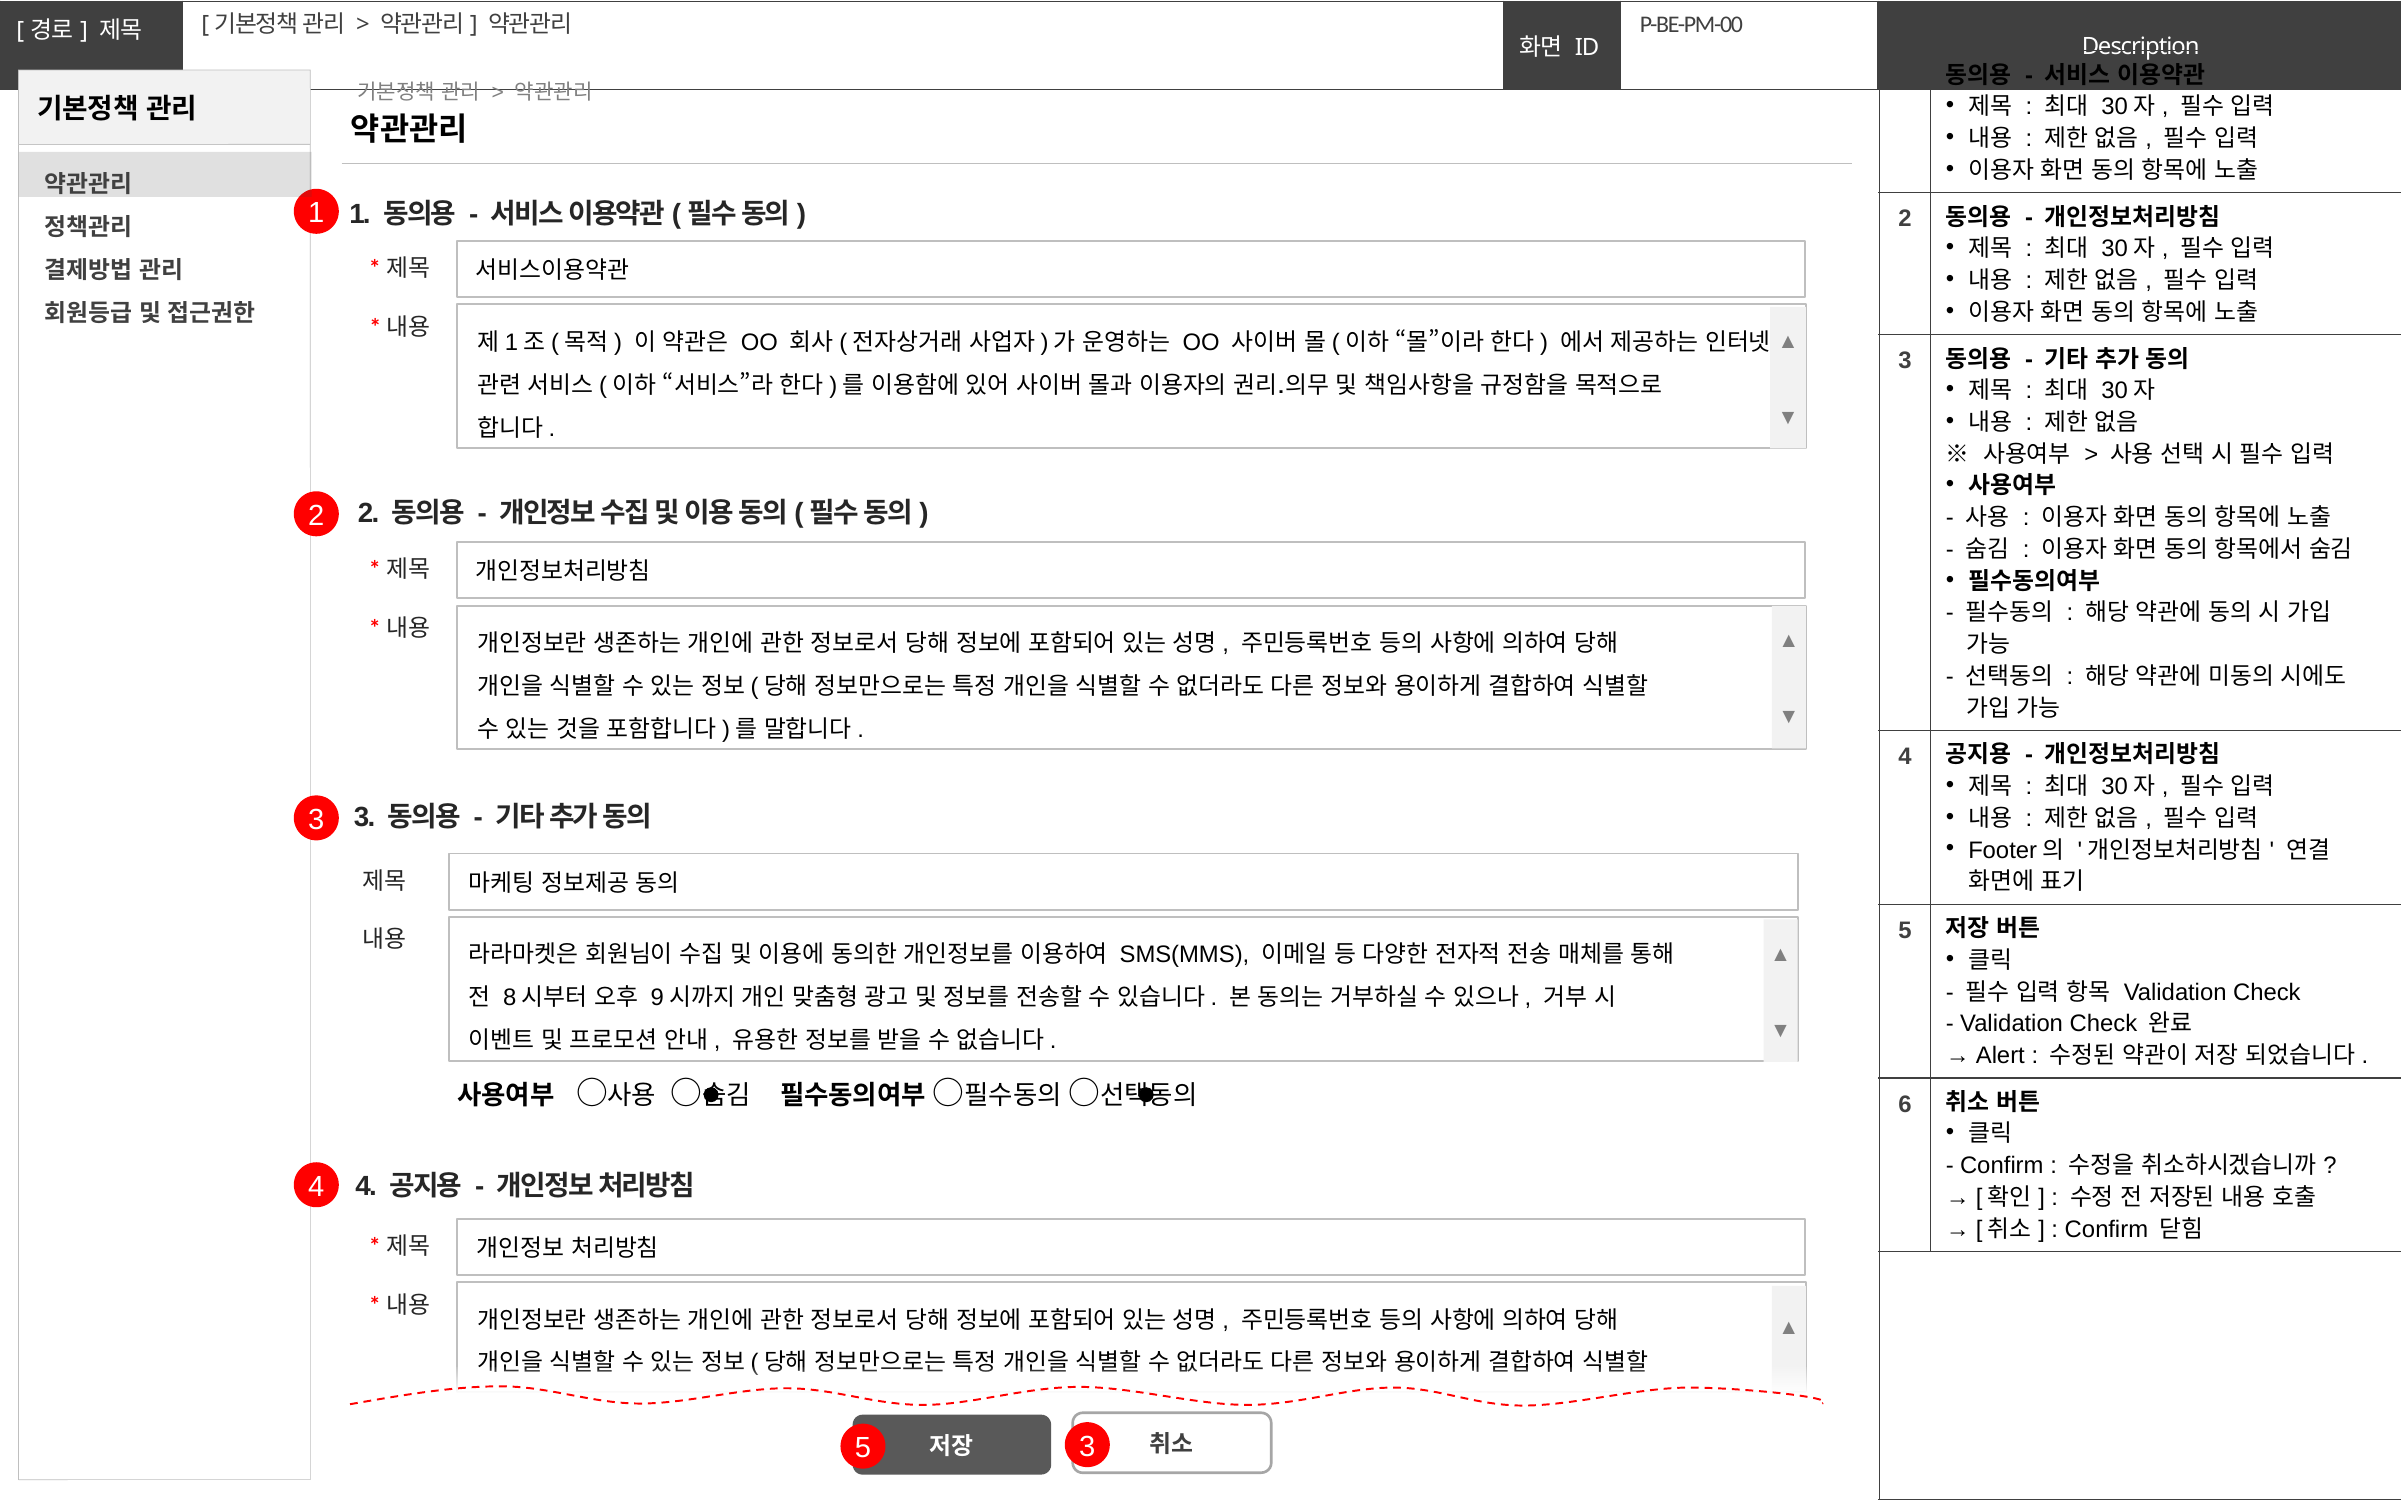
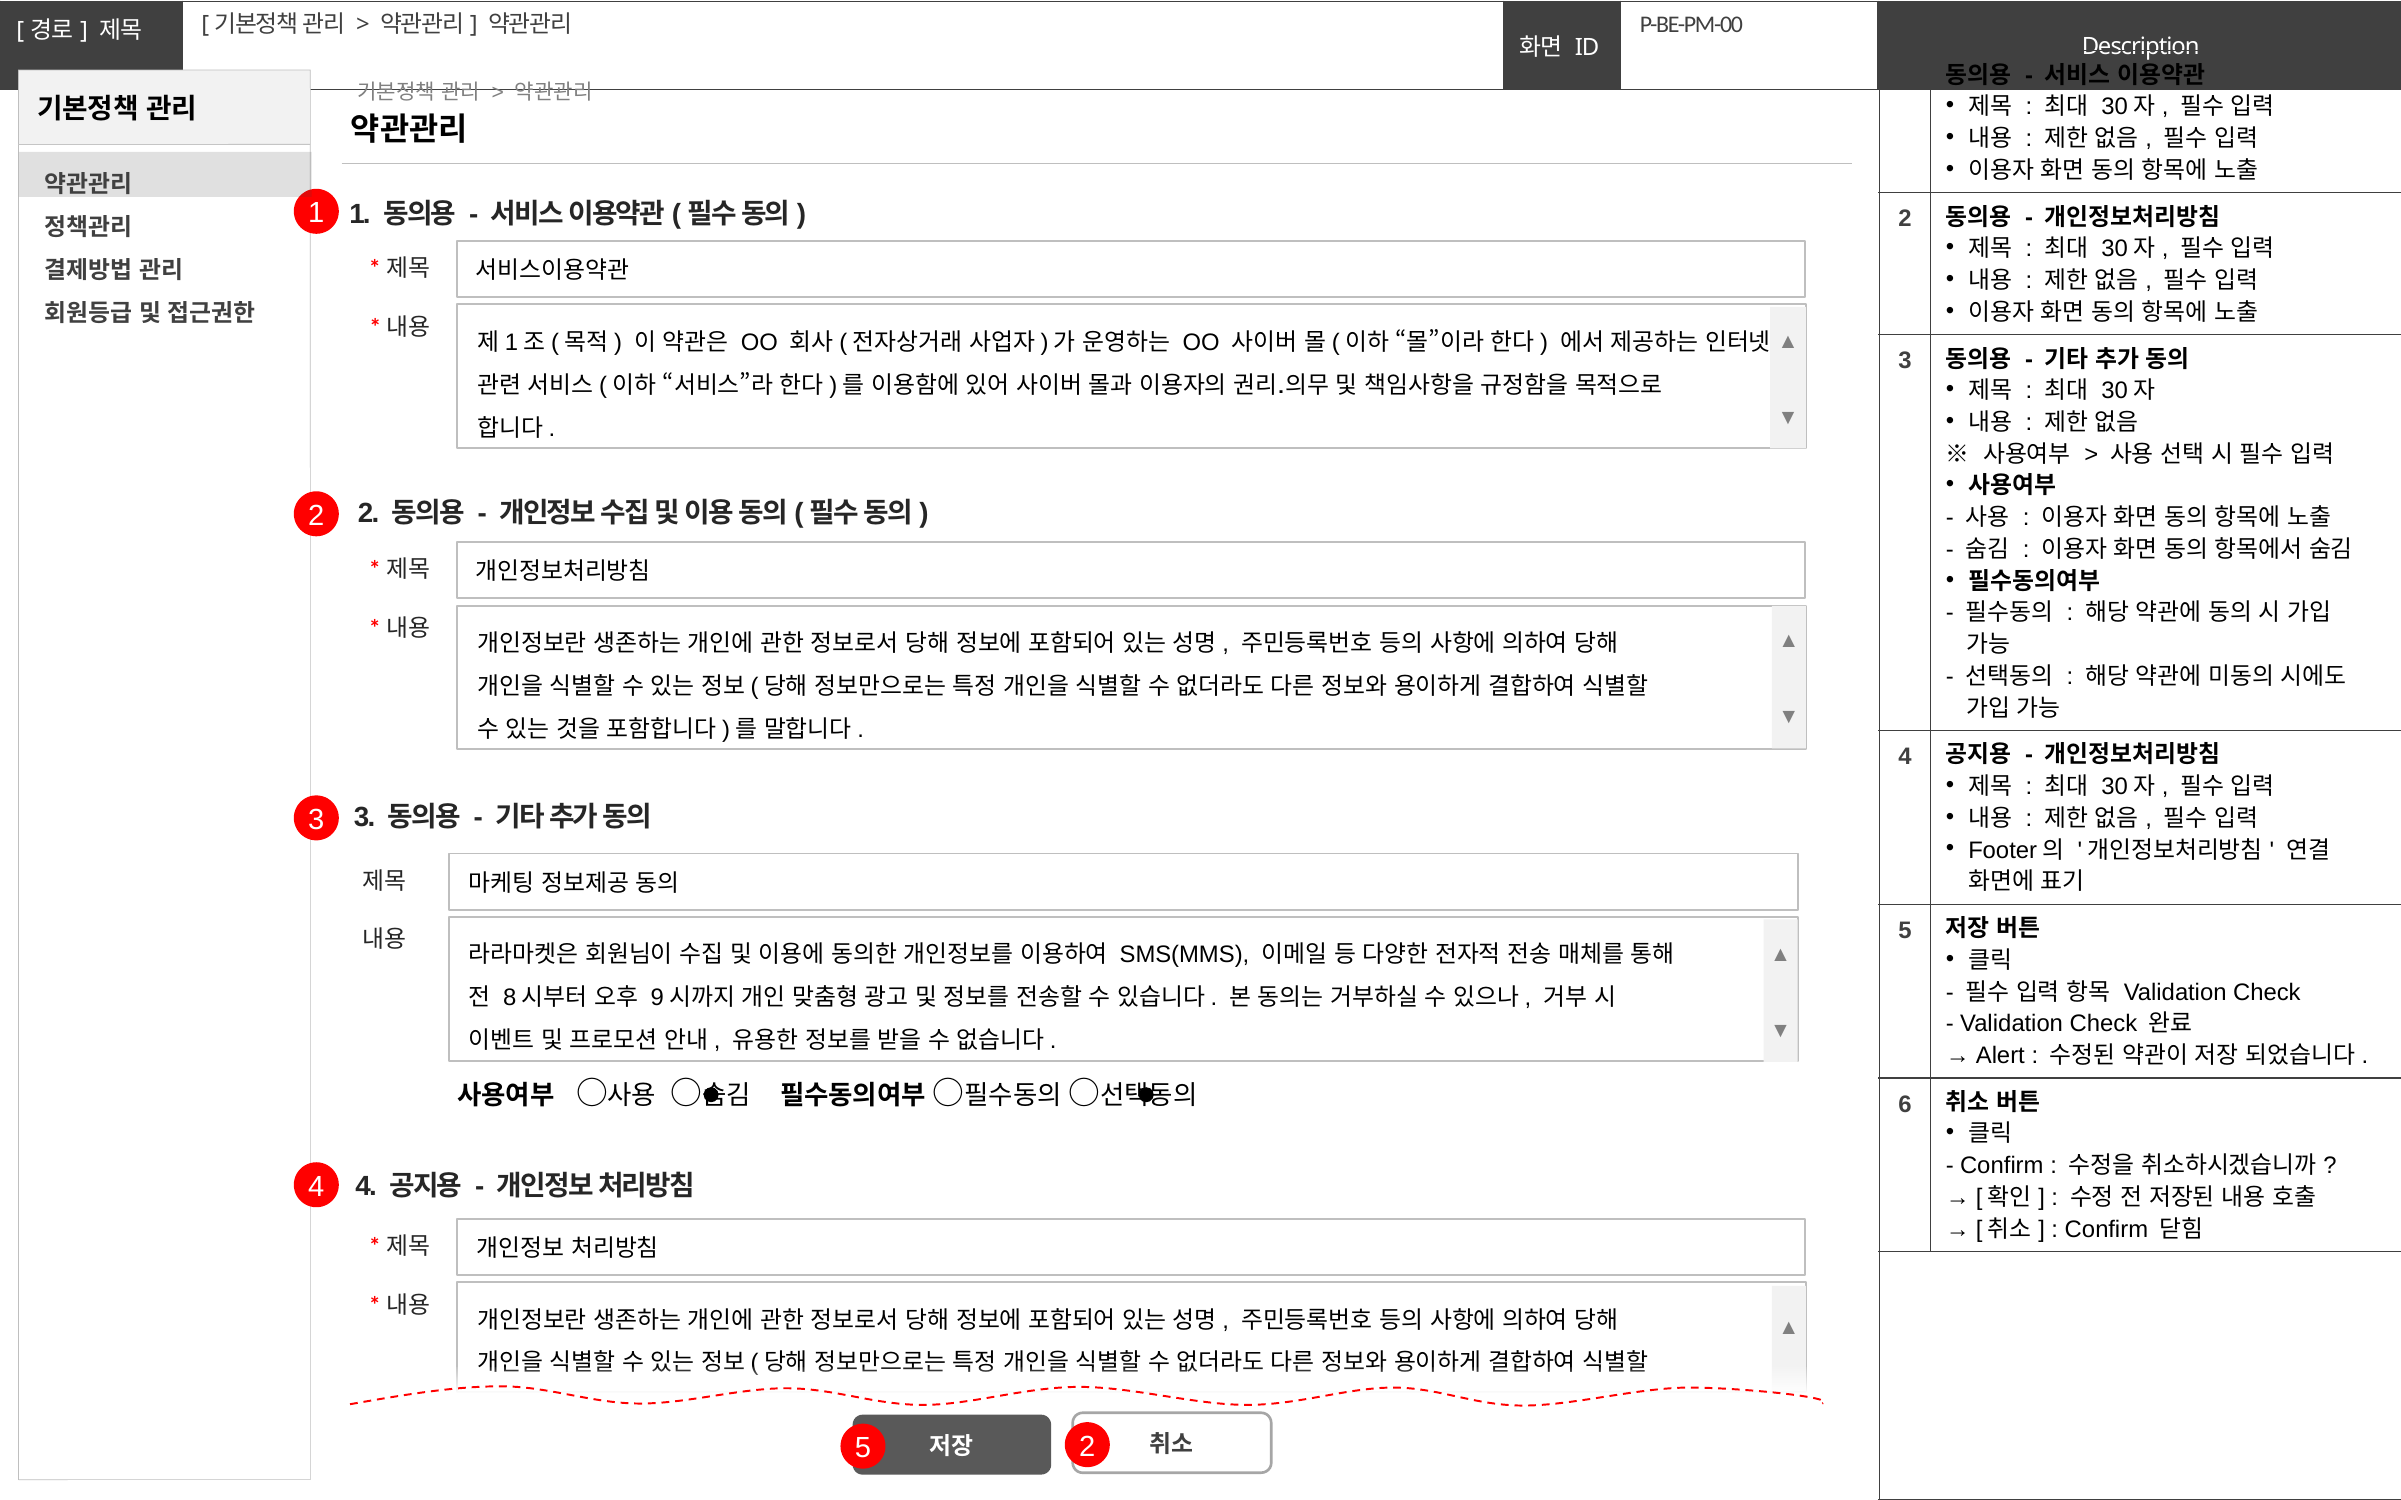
5 3: 3 -> 2
